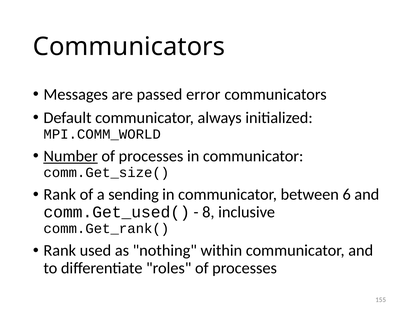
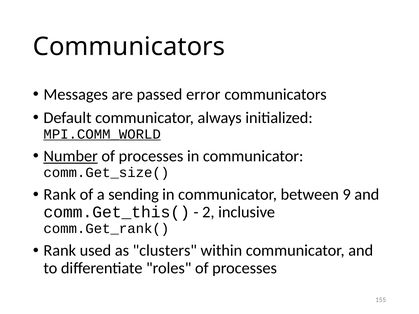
MPI.COMM_WORLD underline: none -> present
6: 6 -> 9
comm.Get_used(: comm.Get_used( -> comm.Get_this(
8: 8 -> 2
nothing: nothing -> clusters
